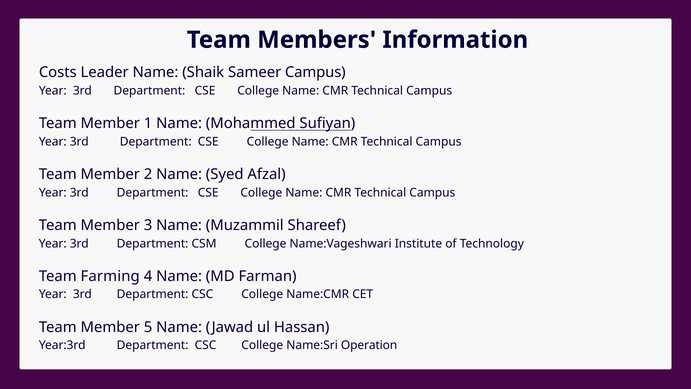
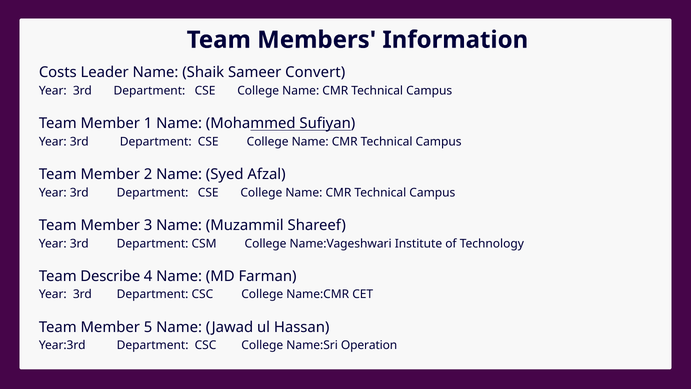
Sameer Campus: Campus -> Convert
Farming: Farming -> Describe
